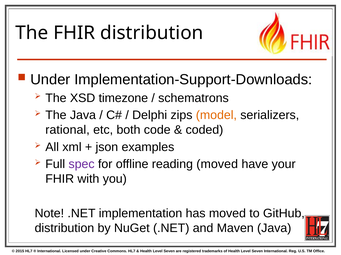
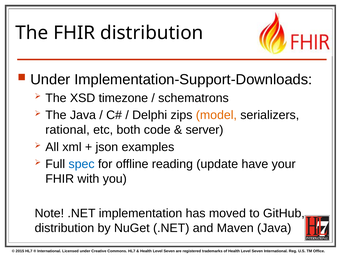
coded: coded -> server
spec colour: purple -> blue
reading moved: moved -> update
